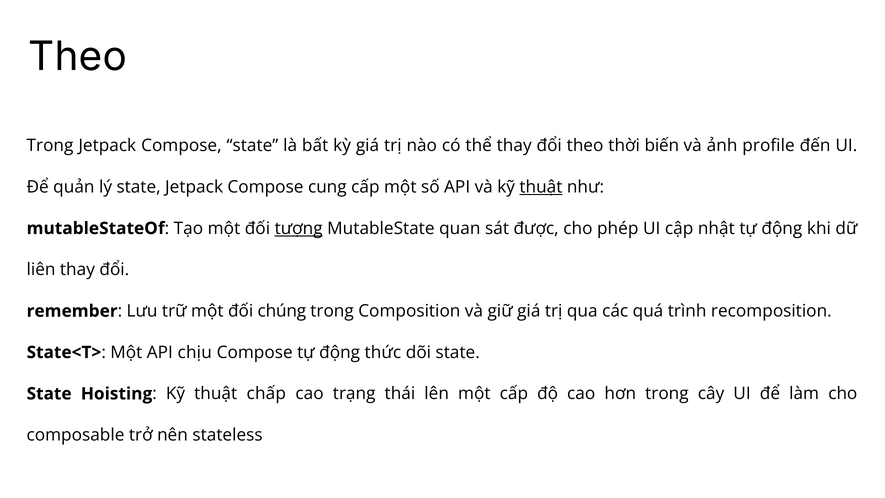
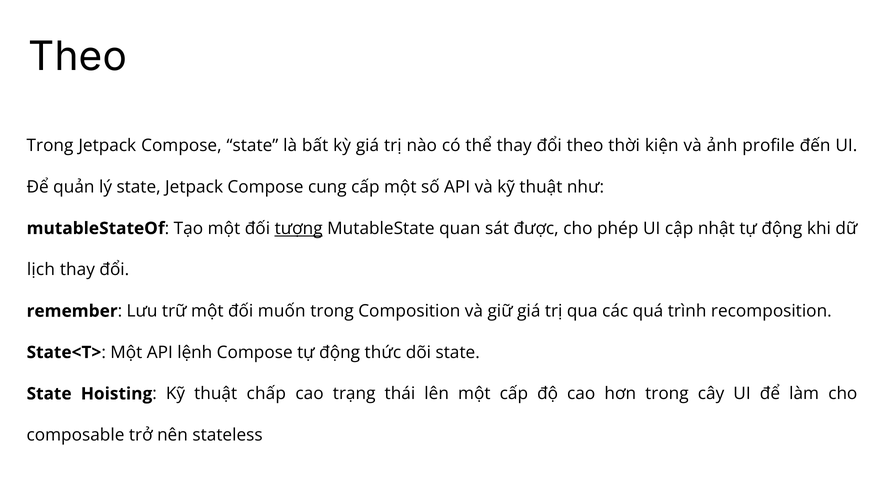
biến: biến -> kiện
thuật at (541, 187) underline: present -> none
liên: liên -> lịch
chúng: chúng -> muốn
chịu: chịu -> lệnh
